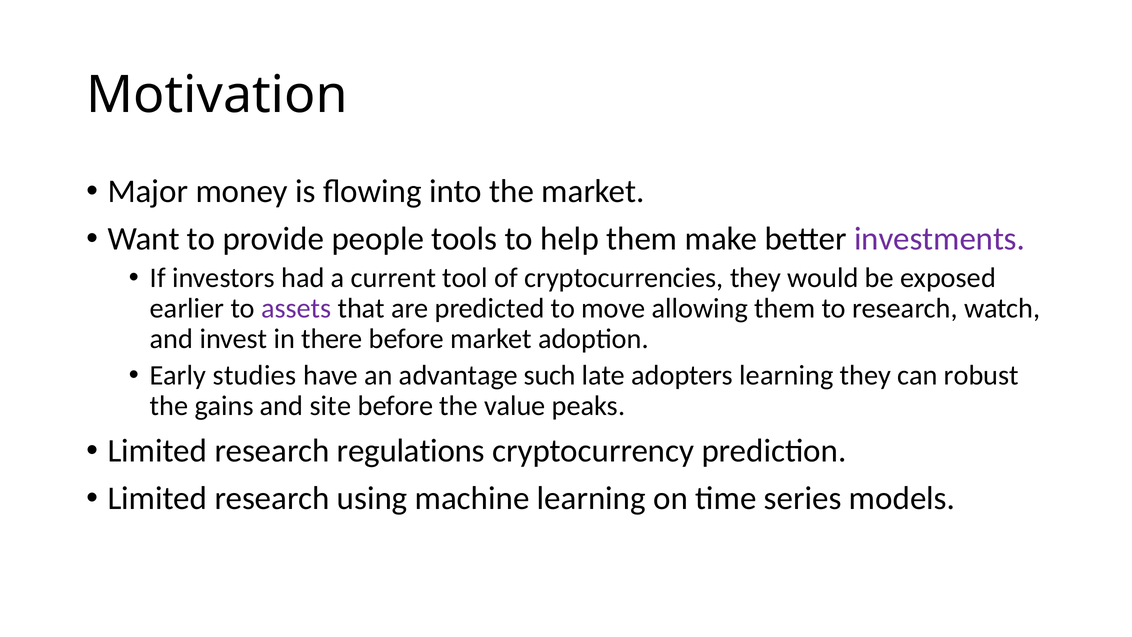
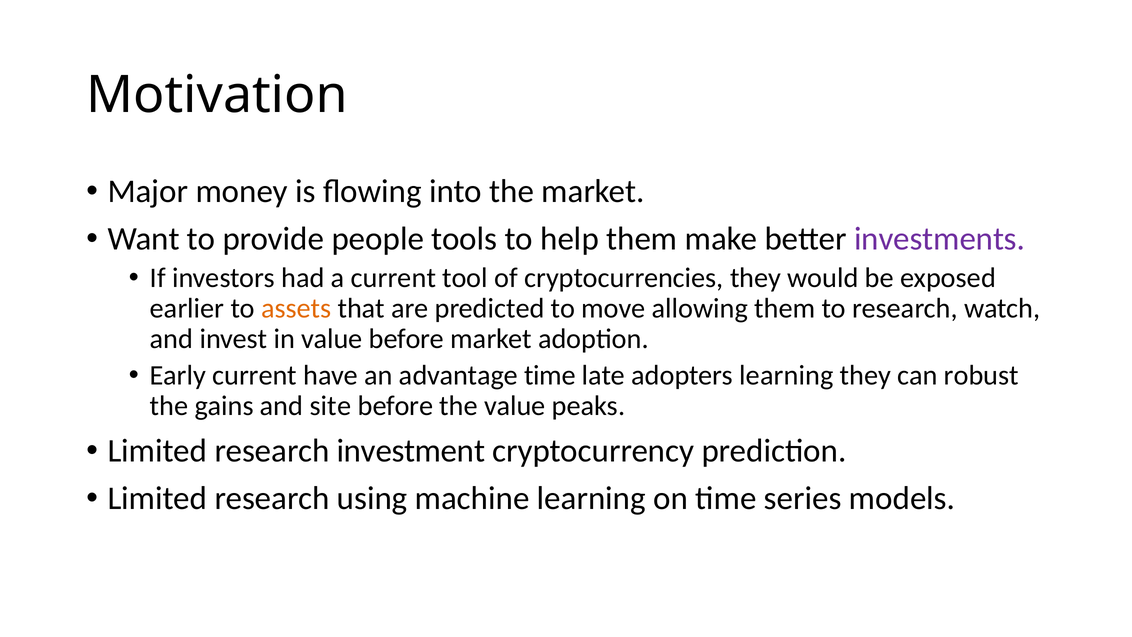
assets colour: purple -> orange
in there: there -> value
Early studies: studies -> current
advantage such: such -> time
regulations: regulations -> investment
